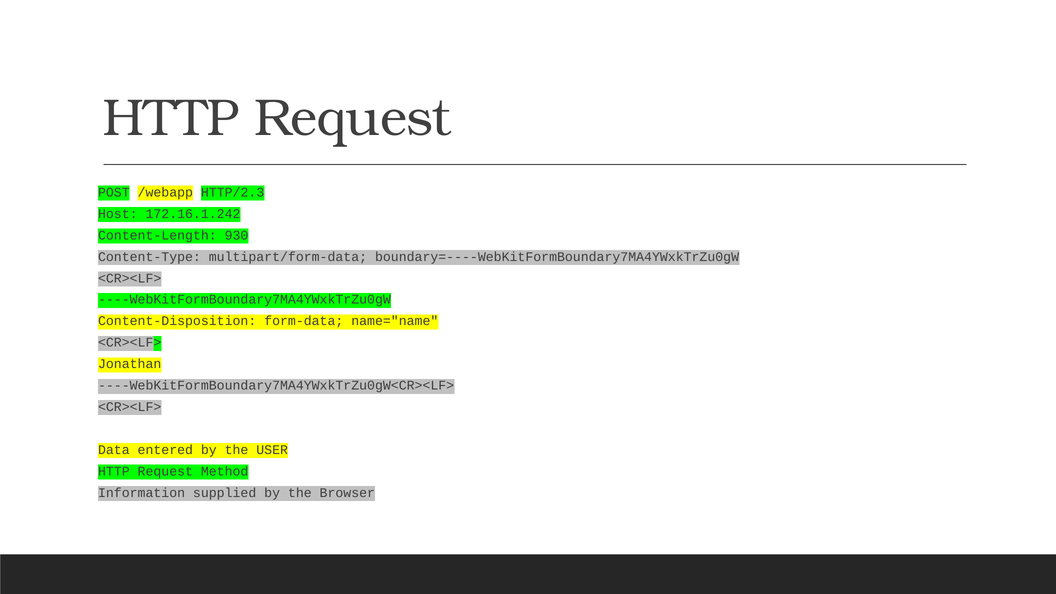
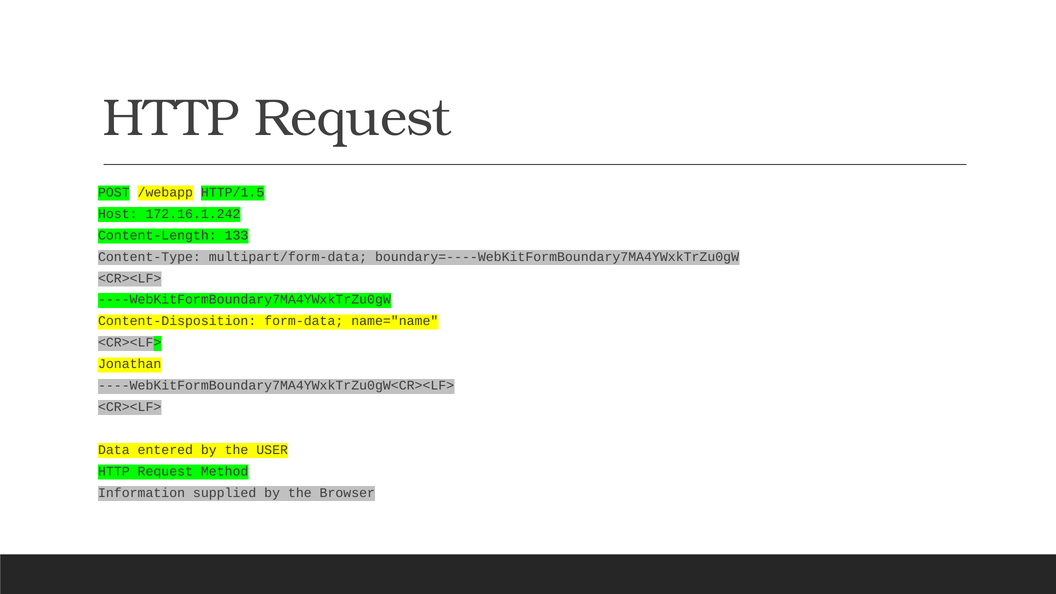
HTTP/2.3: HTTP/2.3 -> HTTP/1.5
930: 930 -> 133
